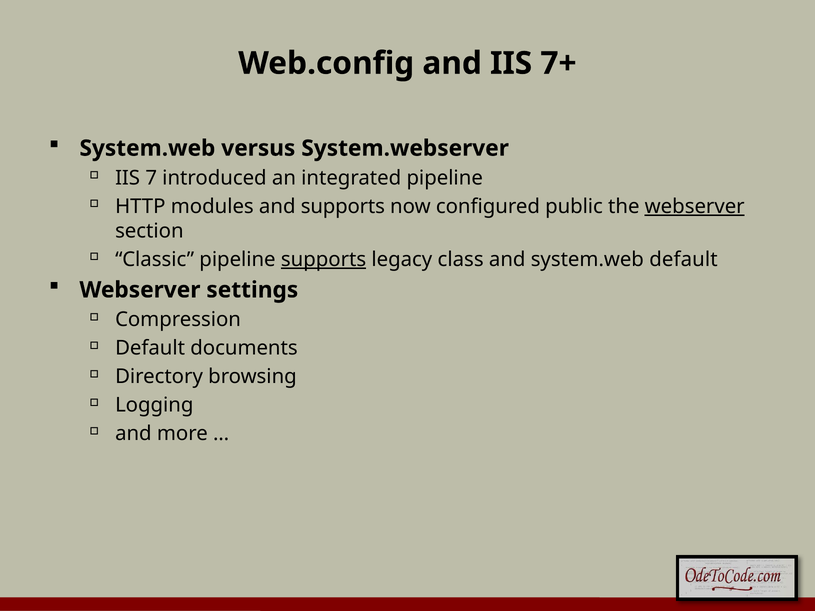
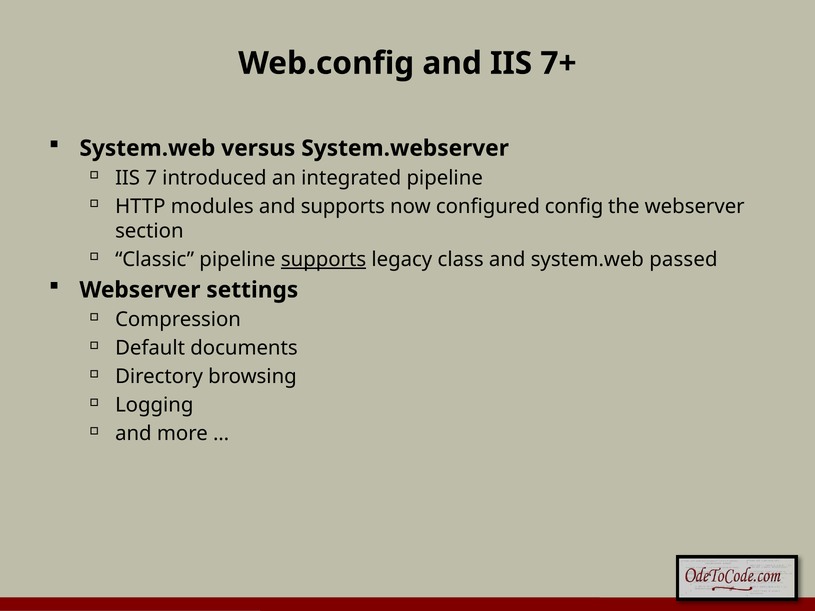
public: public -> config
webserver at (695, 207) underline: present -> none
system.web default: default -> passed
